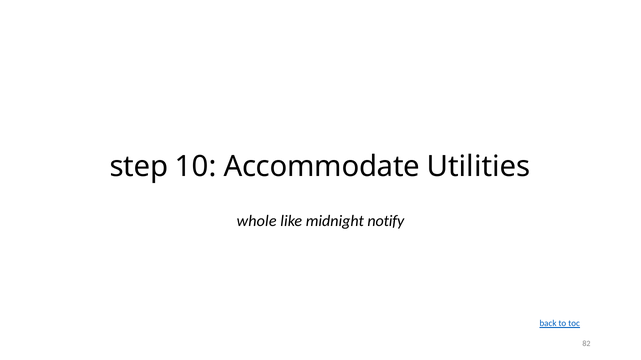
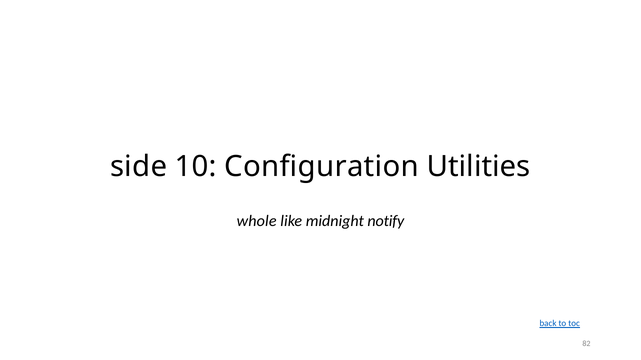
step: step -> side
Accommodate: Accommodate -> Configuration
